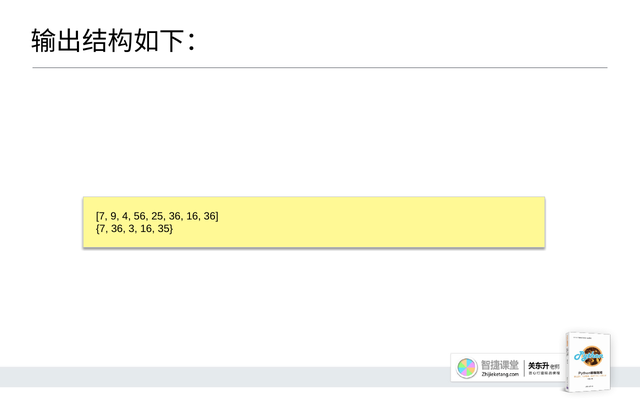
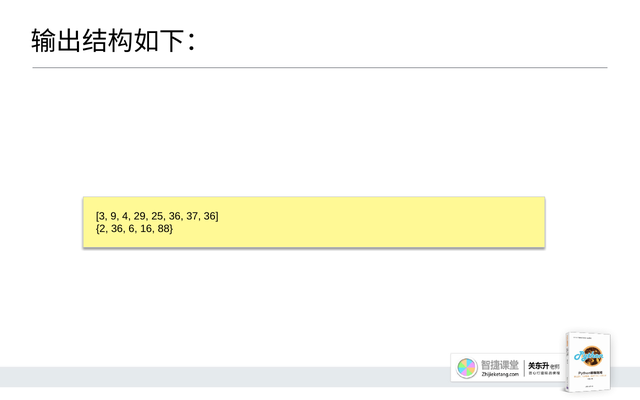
7 at (102, 216): 7 -> 3
56: 56 -> 29
36 16: 16 -> 37
7 at (102, 229): 7 -> 2
3: 3 -> 6
35: 35 -> 88
